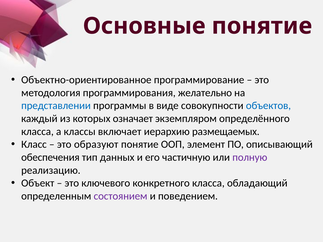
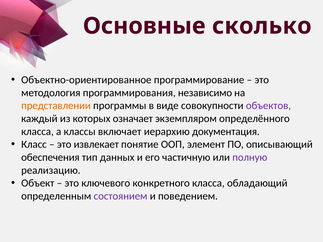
Основные понятие: понятие -> сколько
желательно: желательно -> независимо
представлении colour: blue -> orange
объектов colour: blue -> purple
размещаемых: размещаемых -> документация
образуют: образуют -> извлекает
